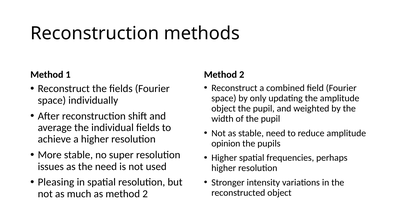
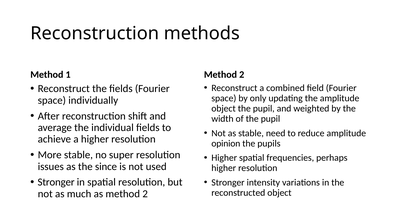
the need: need -> since
Pleasing at (56, 182): Pleasing -> Stronger
